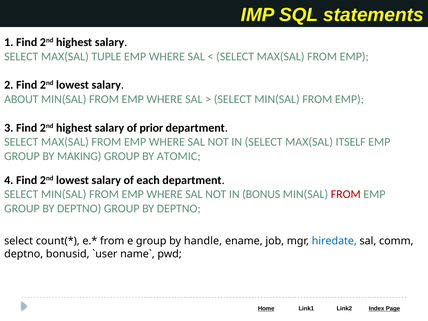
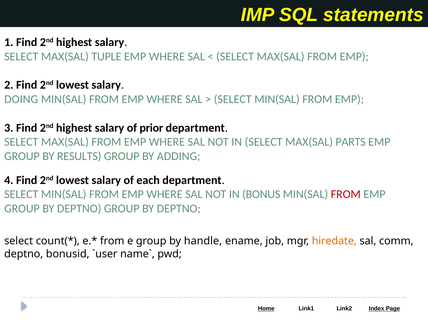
ABOUT: ABOUT -> DOING
ITSELF: ITSELF -> PARTS
MAKING: MAKING -> RESULTS
ATOMIC: ATOMIC -> ADDING
hiredate colour: blue -> orange
